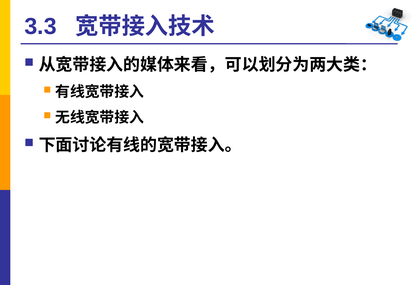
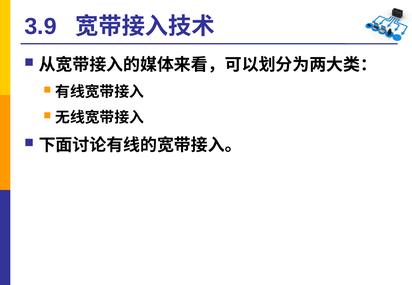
3.3: 3.3 -> 3.9
